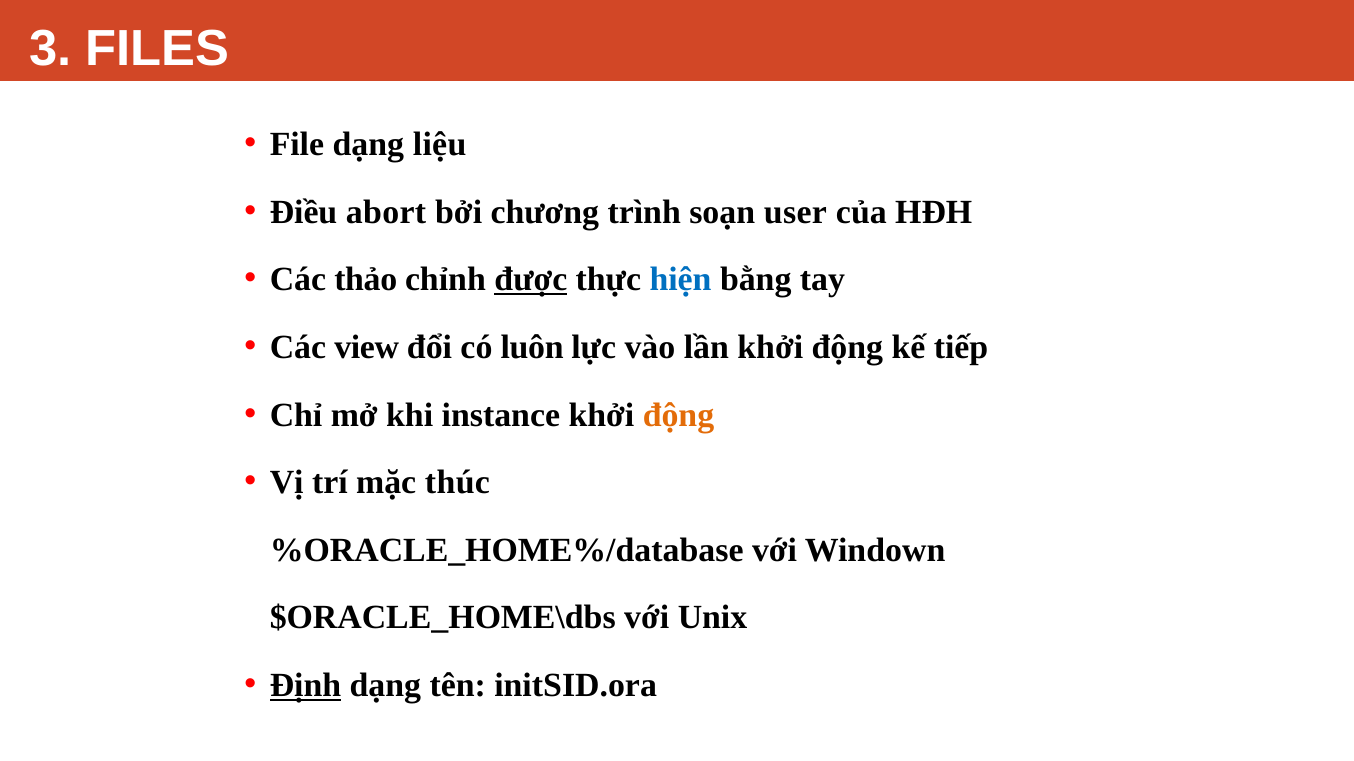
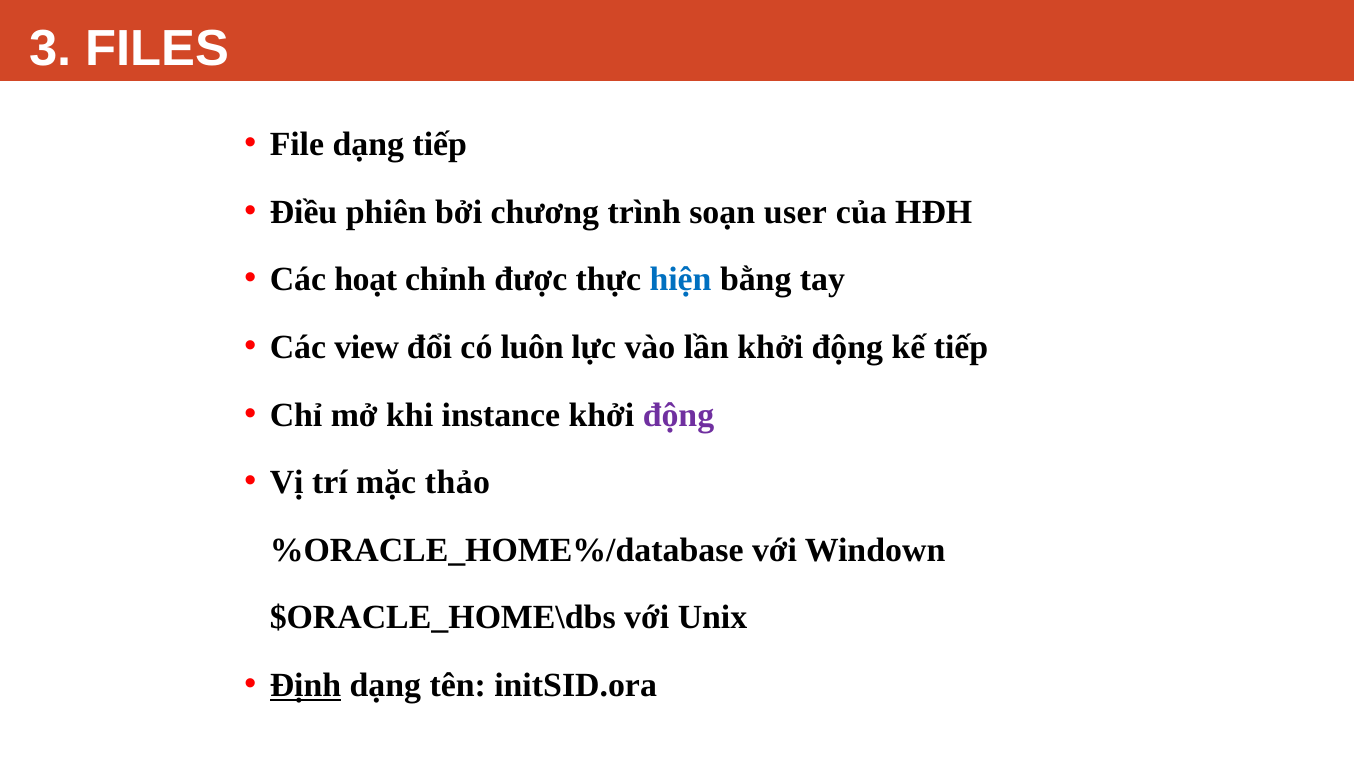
dạng liệu: liệu -> tiếp
abort: abort -> phiên
thảo: thảo -> hoạt
được underline: present -> none
động at (678, 415) colour: orange -> purple
thúc: thúc -> thảo
